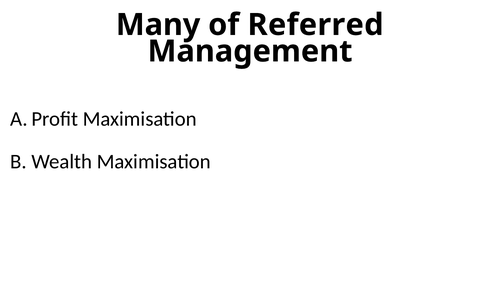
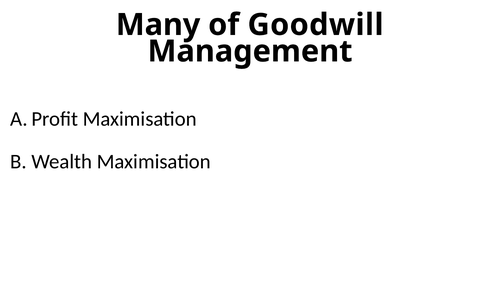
Referred: Referred -> Goodwill
